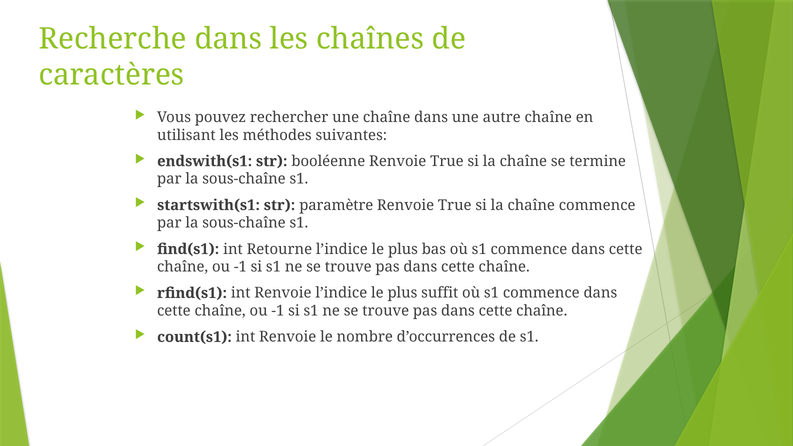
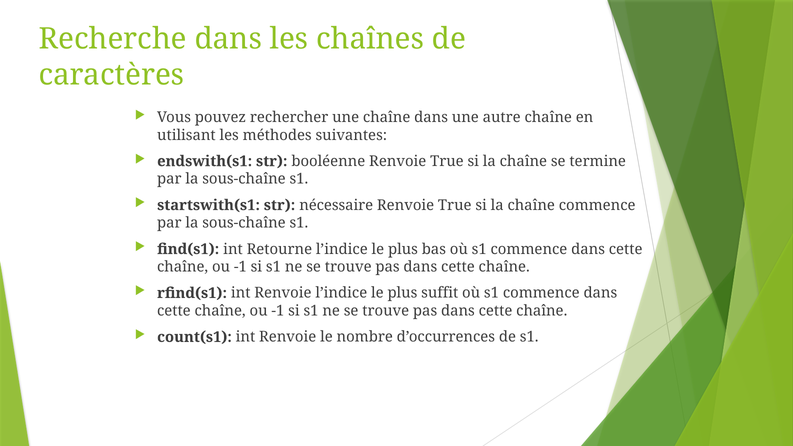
paramètre: paramètre -> nécessaire
